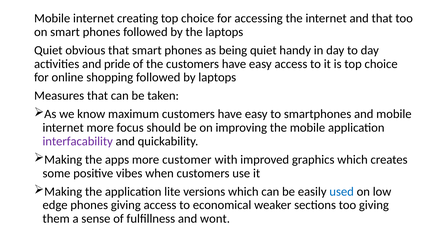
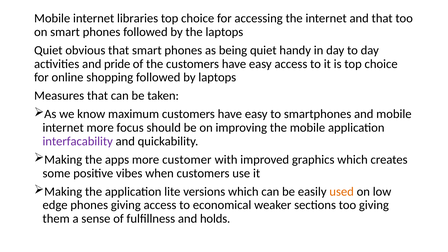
creating: creating -> libraries
used colour: blue -> orange
wont: wont -> holds
